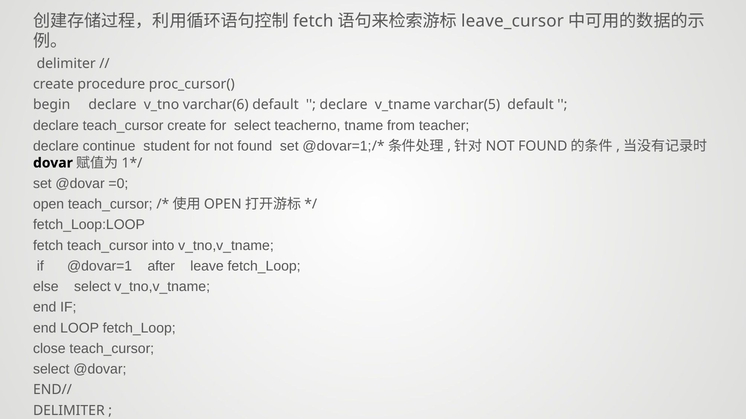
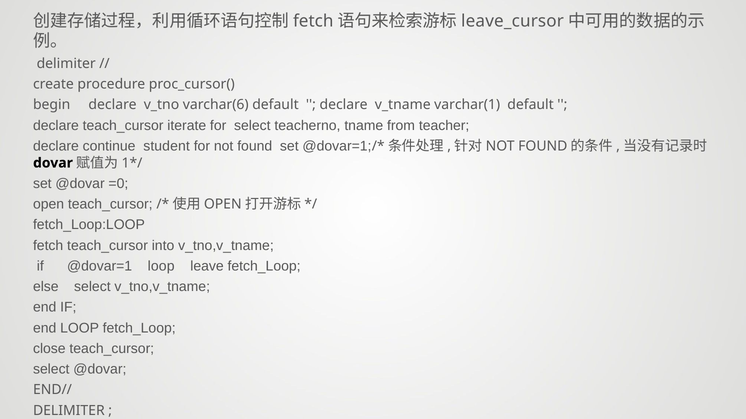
varchar(5: varchar(5 -> varchar(1
teach_cursor create: create -> iterate
@dovar=1 after: after -> loop
